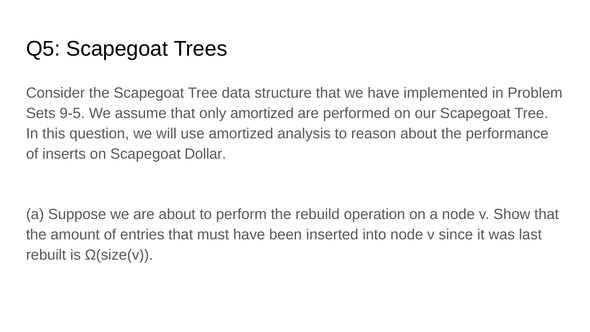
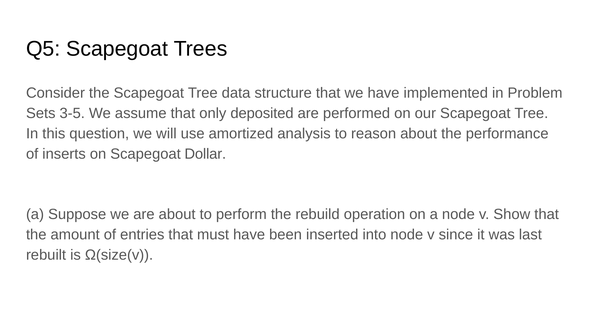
9-5: 9-5 -> 3-5
only amortized: amortized -> deposited
